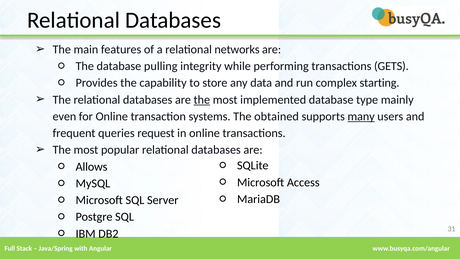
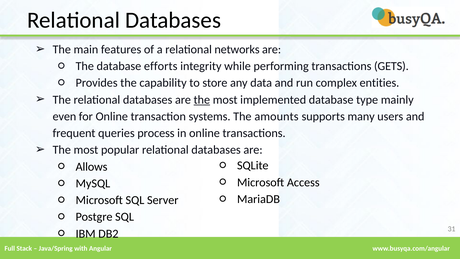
pulling: pulling -> efforts
starting: starting -> entities
obtained: obtained -> amounts
many underline: present -> none
request: request -> process
